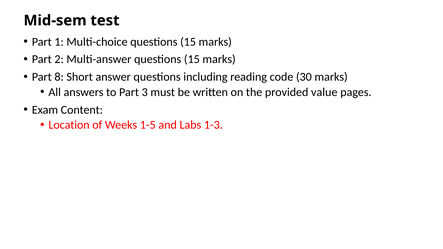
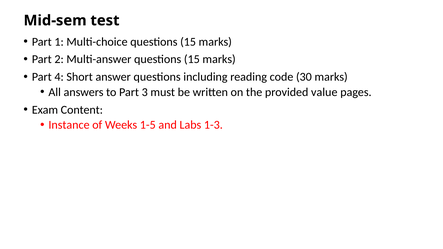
8: 8 -> 4
Location: Location -> Instance
